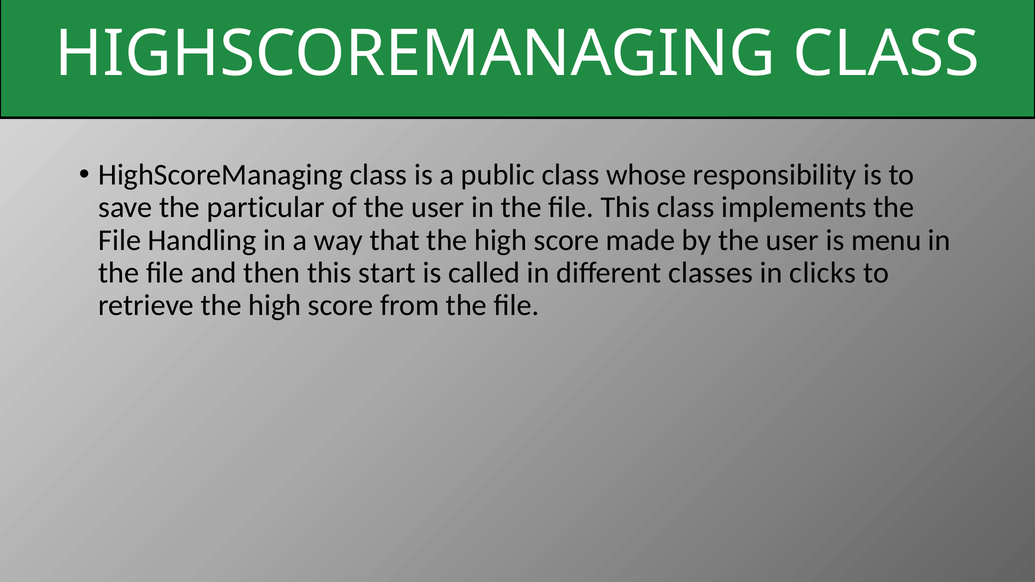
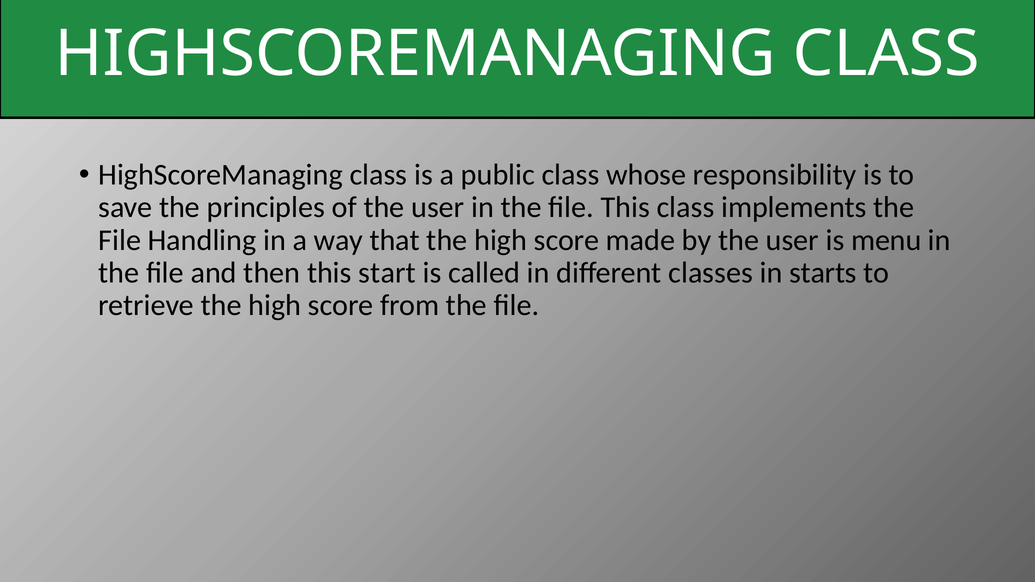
particular: particular -> principles
clicks: clicks -> starts
